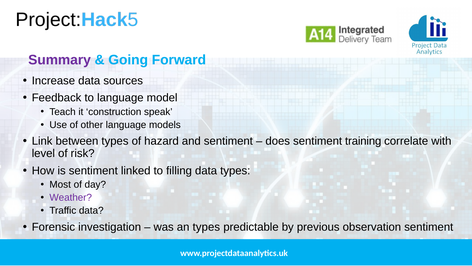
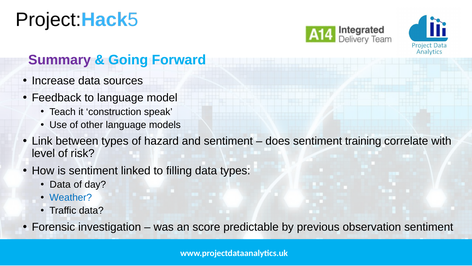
Most at (60, 184): Most -> Data
Weather colour: purple -> blue
an types: types -> score
